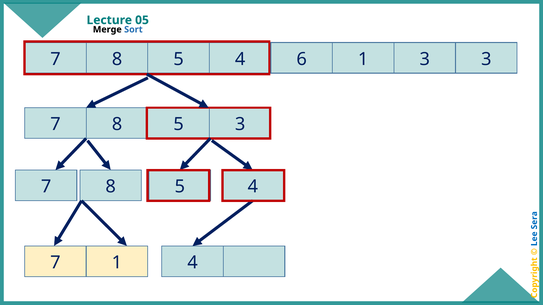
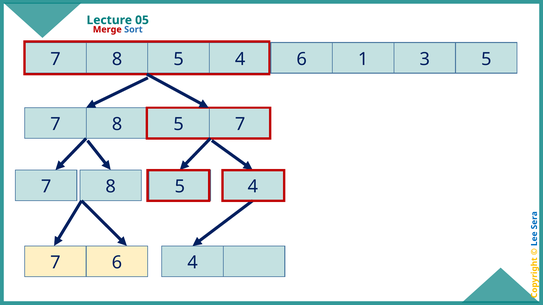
Merge colour: black -> red
3 3: 3 -> 5
3 at (240, 124): 3 -> 7
7 1: 1 -> 6
